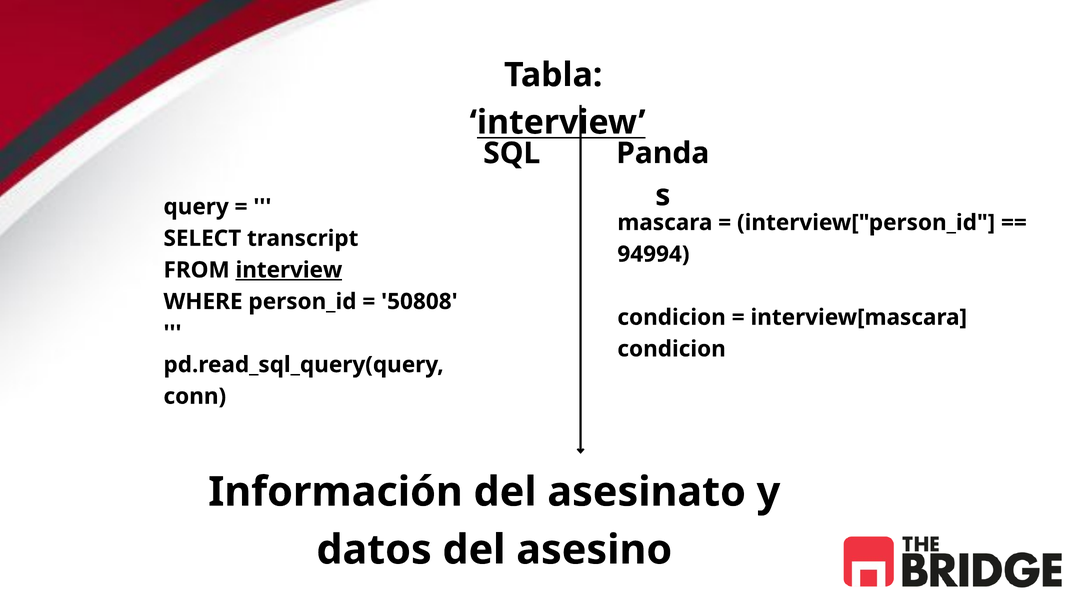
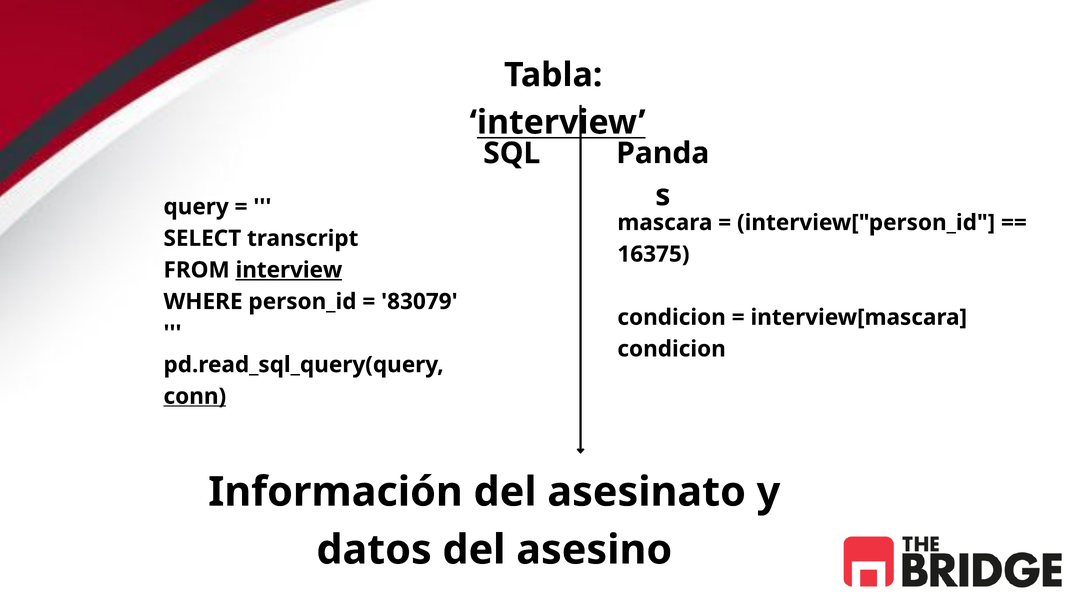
94994: 94994 -> 16375
50808: 50808 -> 83079
conn underline: none -> present
